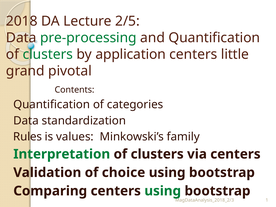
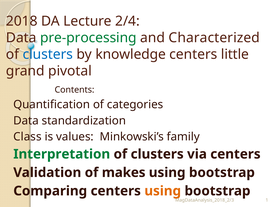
2/5: 2/5 -> 2/4
and Quantification: Quantification -> Characterized
clusters at (48, 54) colour: green -> blue
application: application -> knowledge
Rules: Rules -> Class
choice: choice -> makes
using at (163, 191) colour: green -> orange
